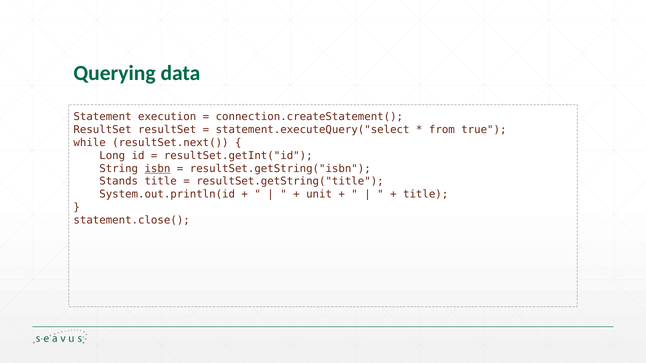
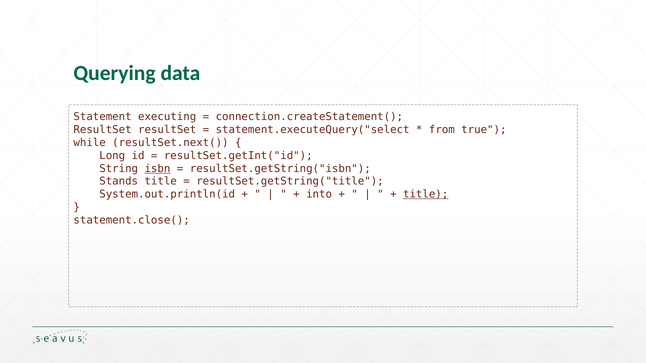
execution: execution -> executing
unit: unit -> into
title at (426, 195) underline: none -> present
